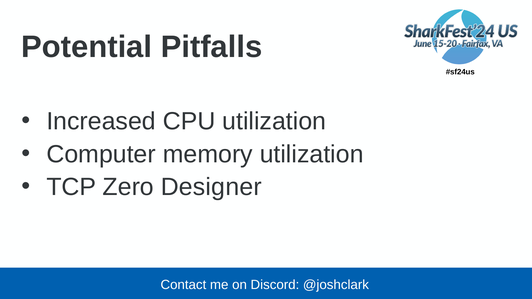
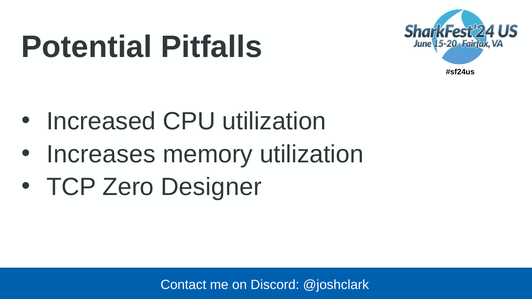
Computer: Computer -> Increases
